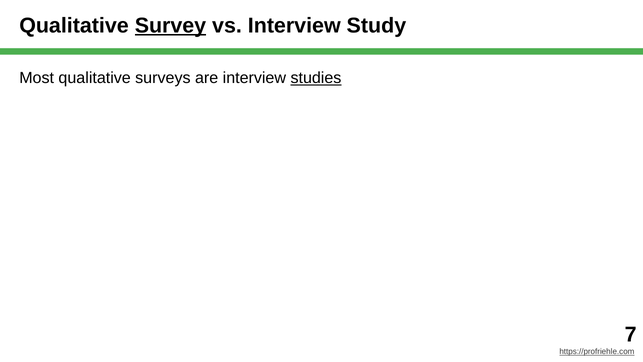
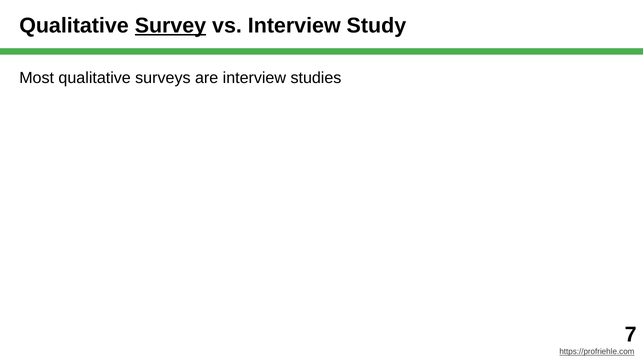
studies underline: present -> none
